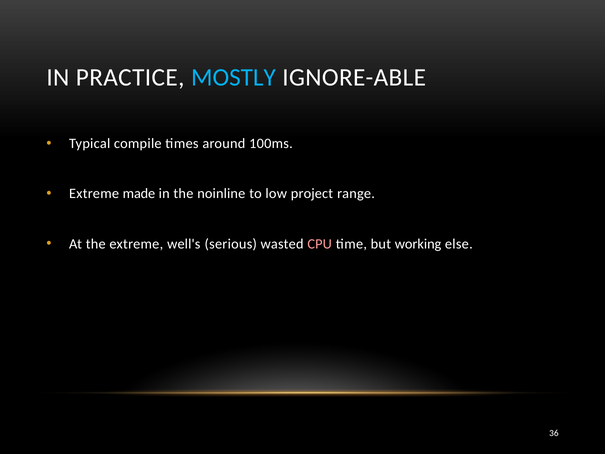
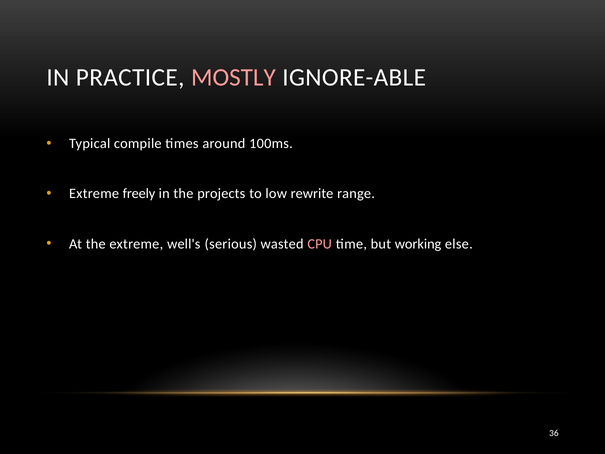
MOSTLY colour: light blue -> pink
made: made -> freely
noinline: noinline -> projects
project: project -> rewrite
